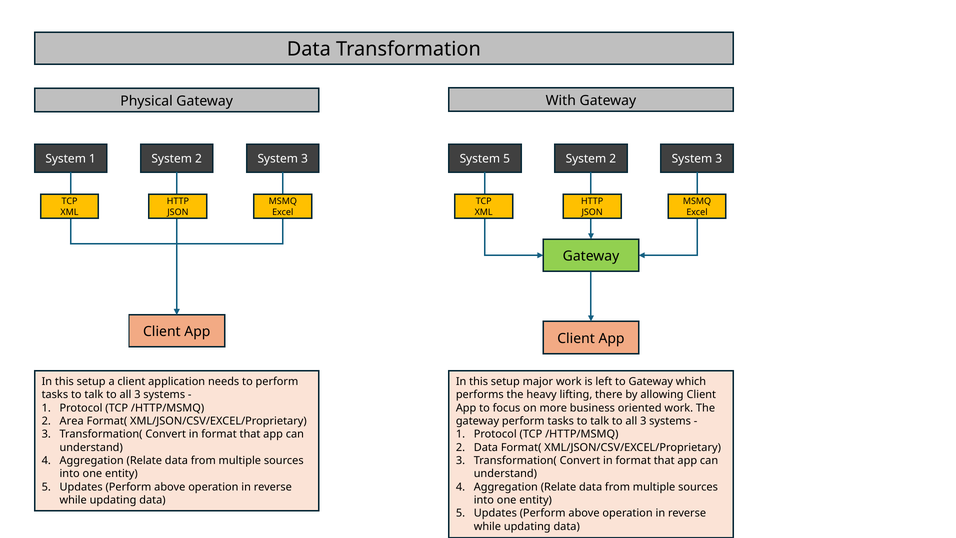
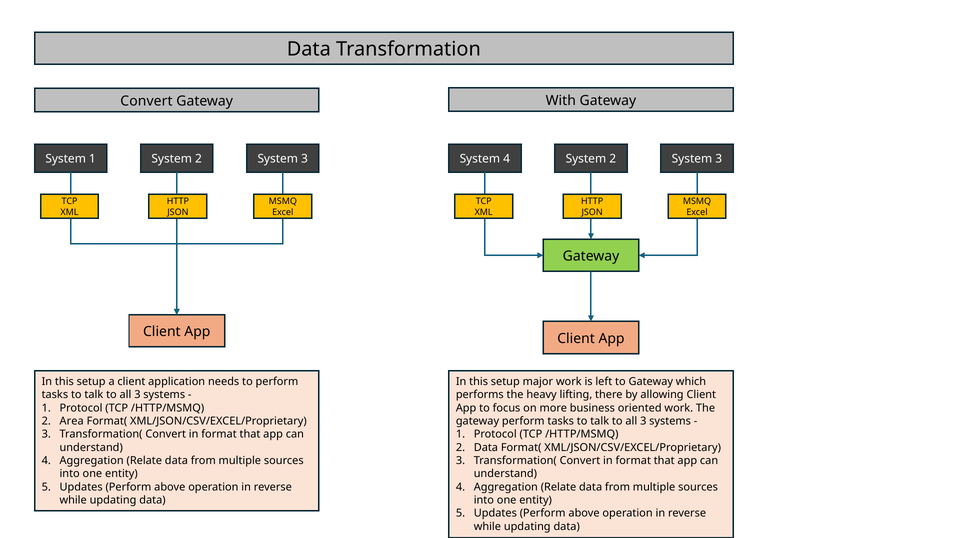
Physical at (147, 101): Physical -> Convert
System 5: 5 -> 4
